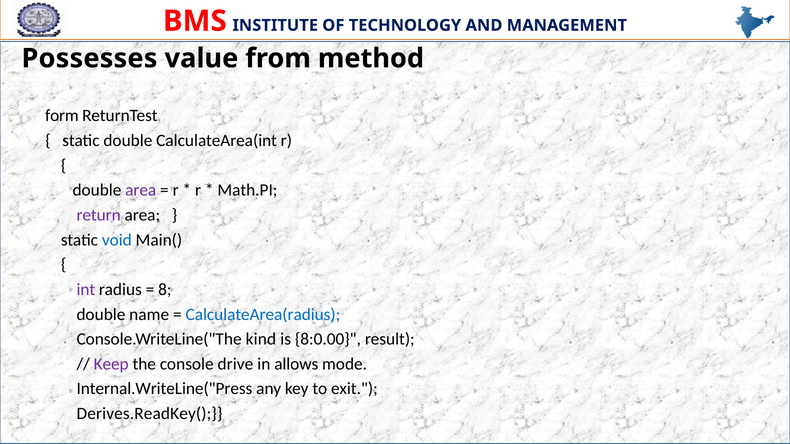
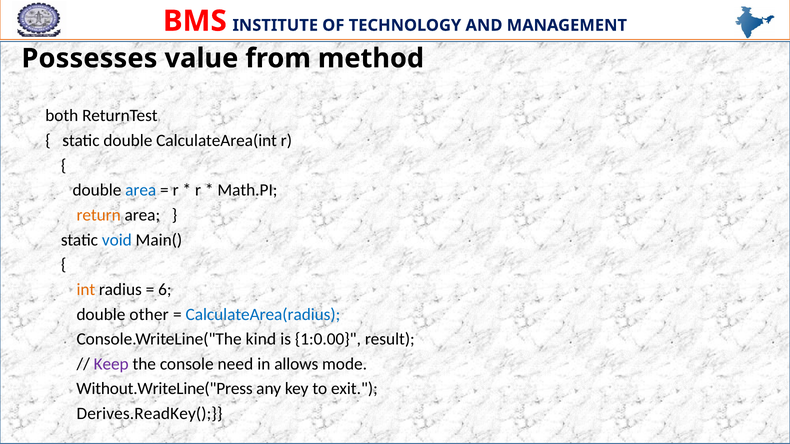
form: form -> both
area at (141, 190) colour: purple -> blue
return colour: purple -> orange
int colour: purple -> orange
8: 8 -> 6
name: name -> other
8:0.00: 8:0.00 -> 1:0.00
drive: drive -> need
Internal.WriteLine("Press: Internal.WriteLine("Press -> Without.WriteLine("Press
